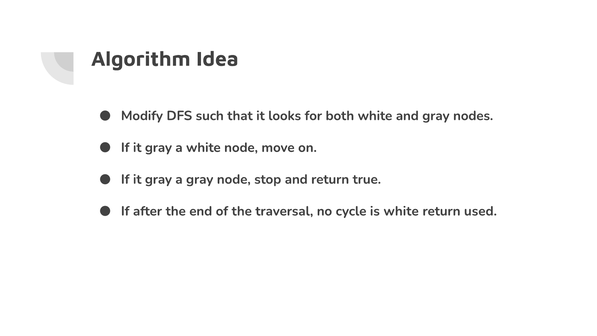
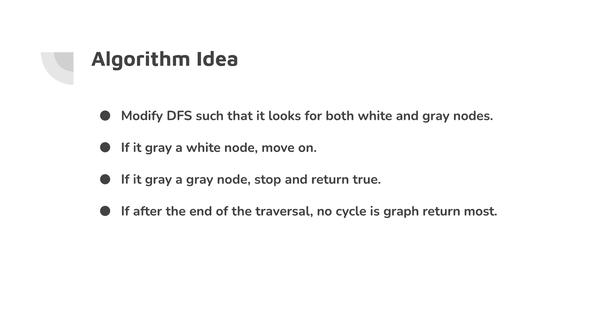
is white: white -> graph
used: used -> most
